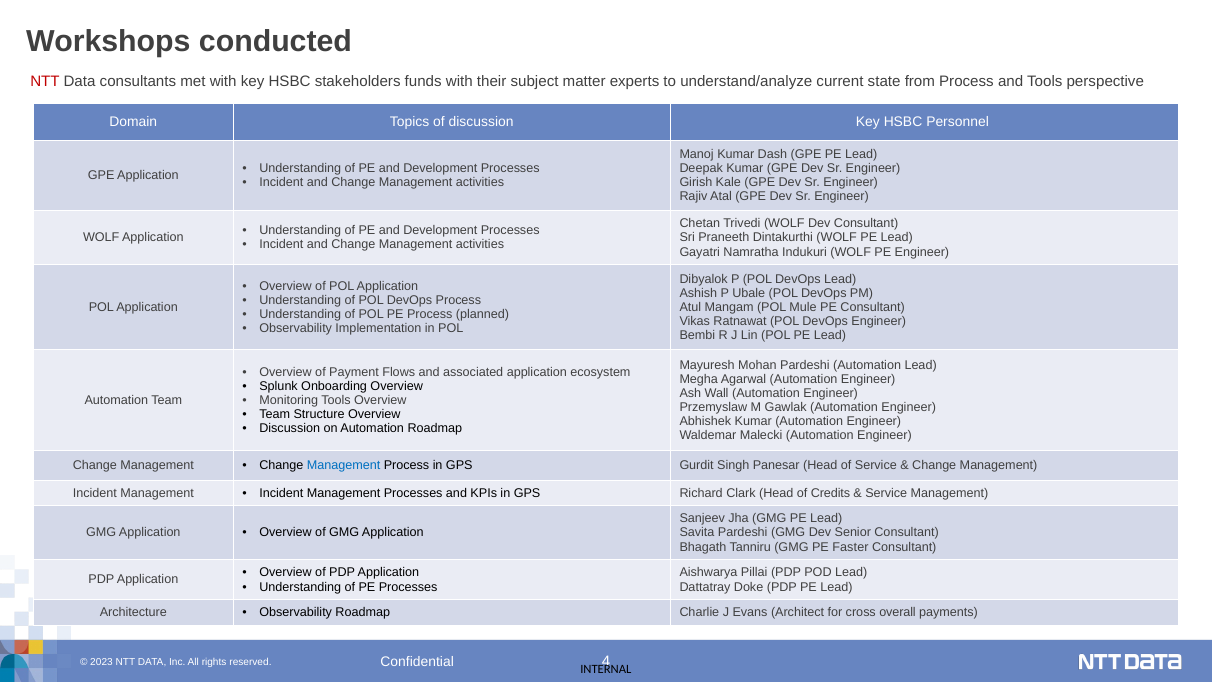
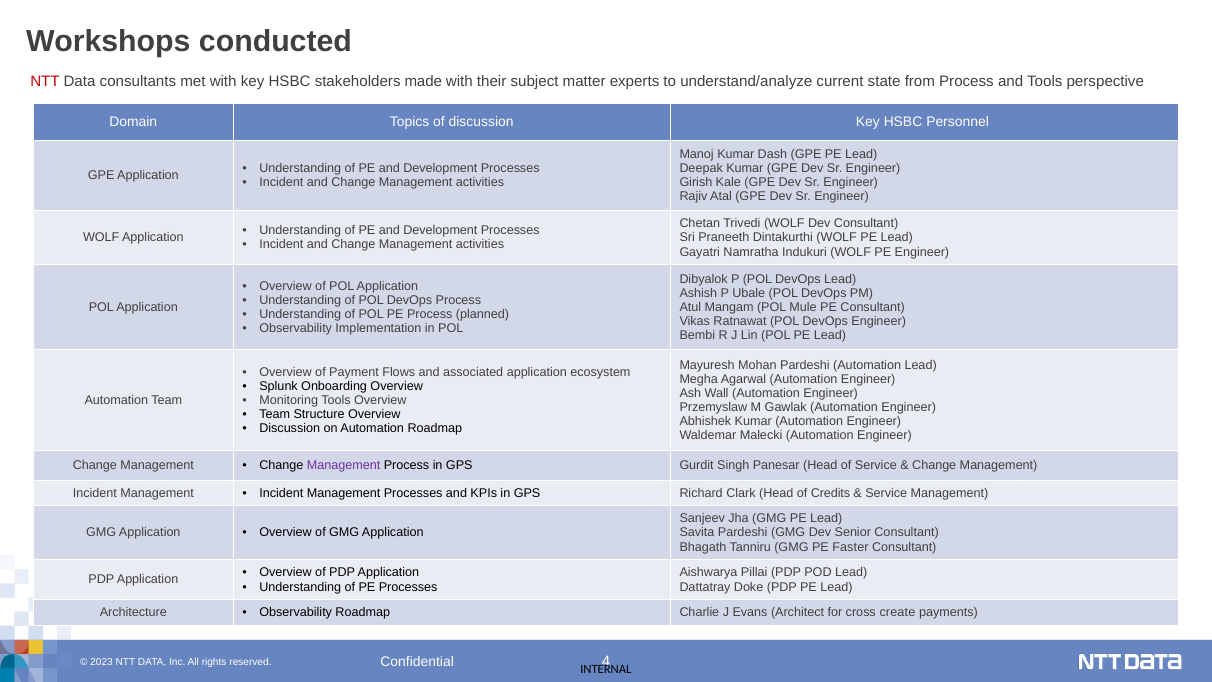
funds: funds -> made
Management at (344, 466) colour: blue -> purple
overall: overall -> create
